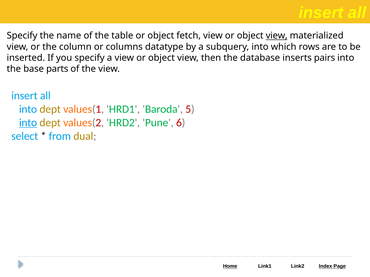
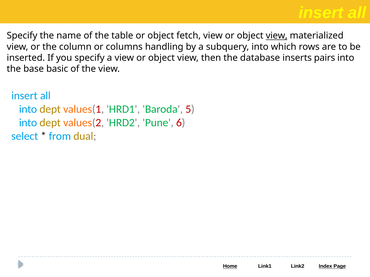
datatype: datatype -> handling
parts: parts -> basic
into at (28, 123) underline: present -> none
